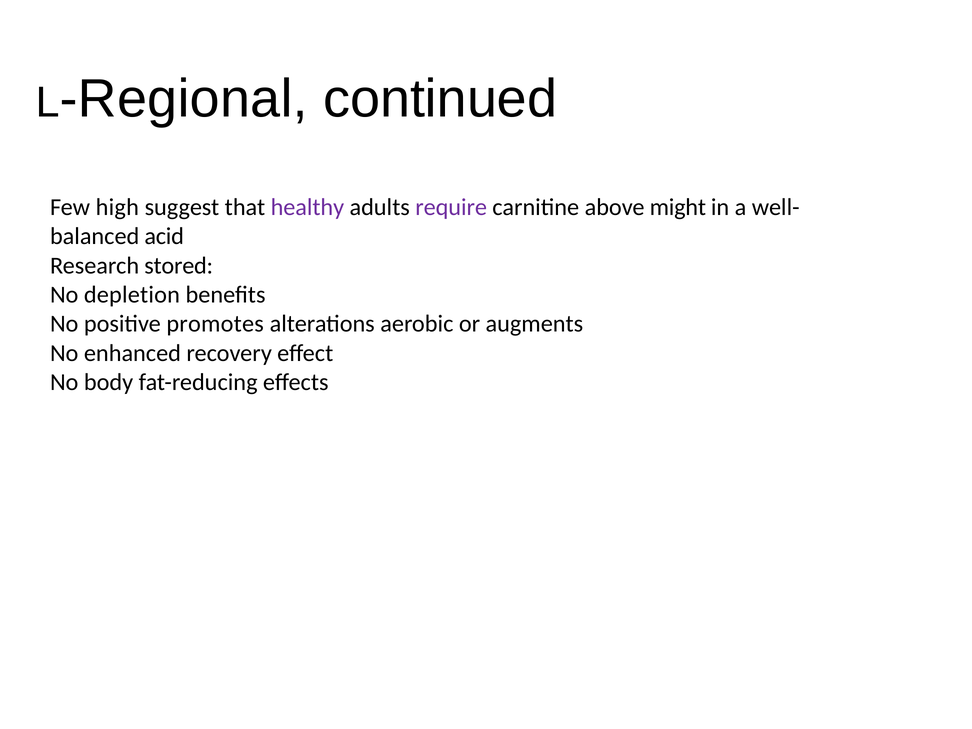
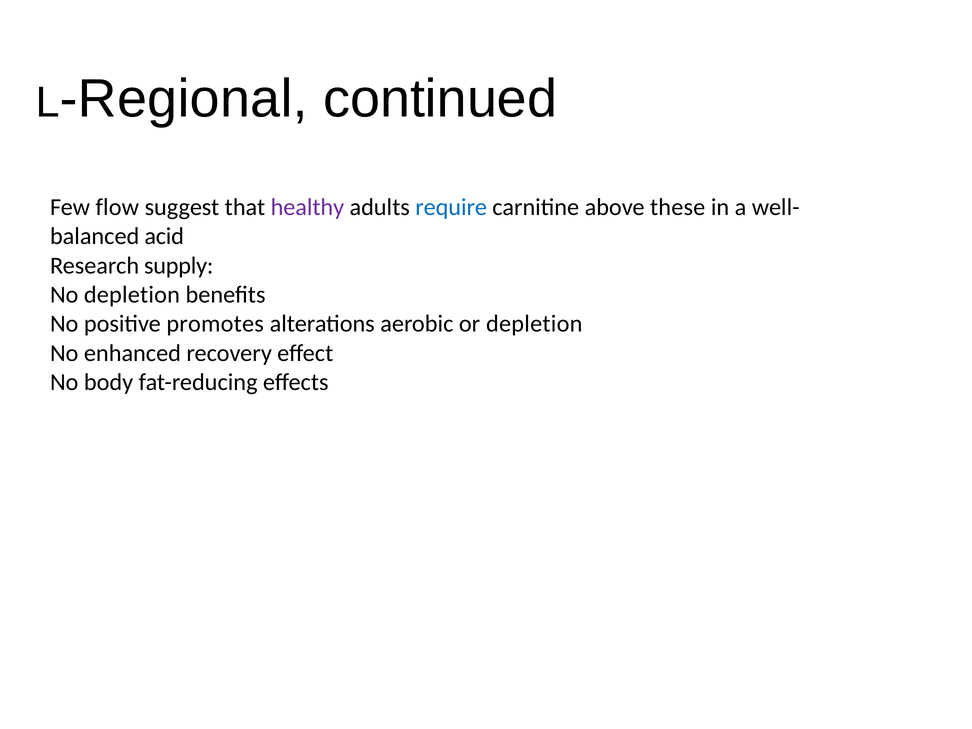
high: high -> flow
require colour: purple -> blue
might: might -> these
stored: stored -> supply
or augments: augments -> depletion
